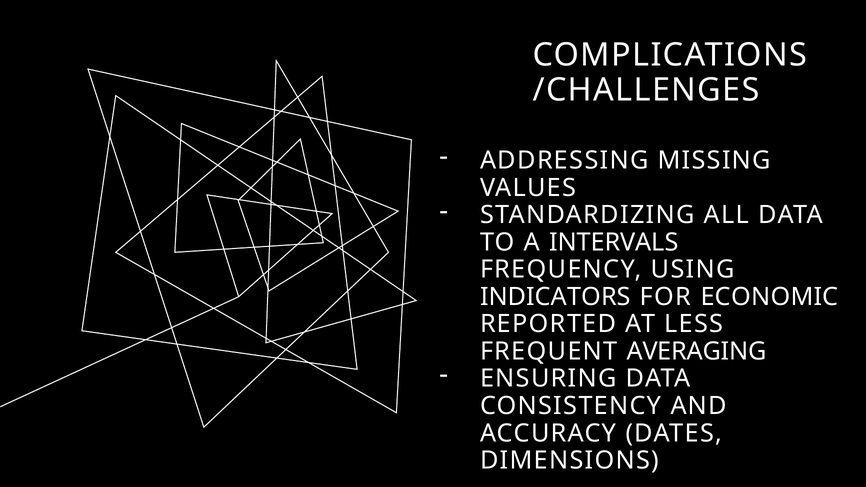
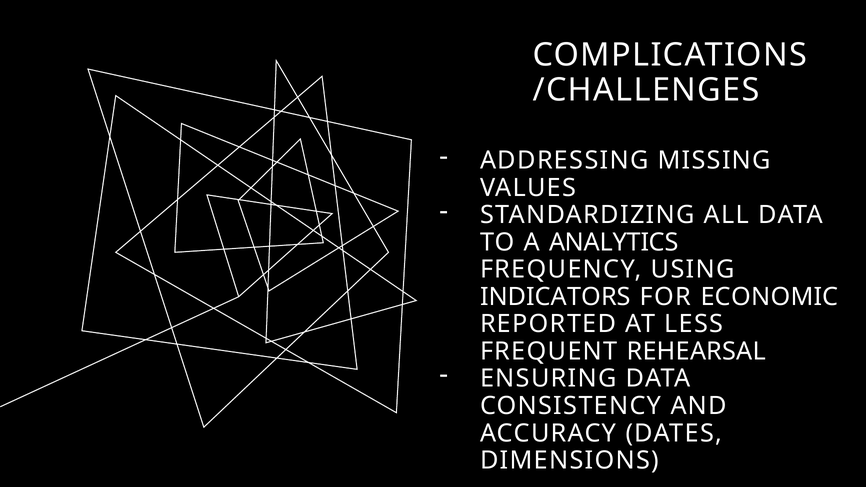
INTERVALS: INTERVALS -> ANALYTICS
AVERAGING: AVERAGING -> REHEARSAL
